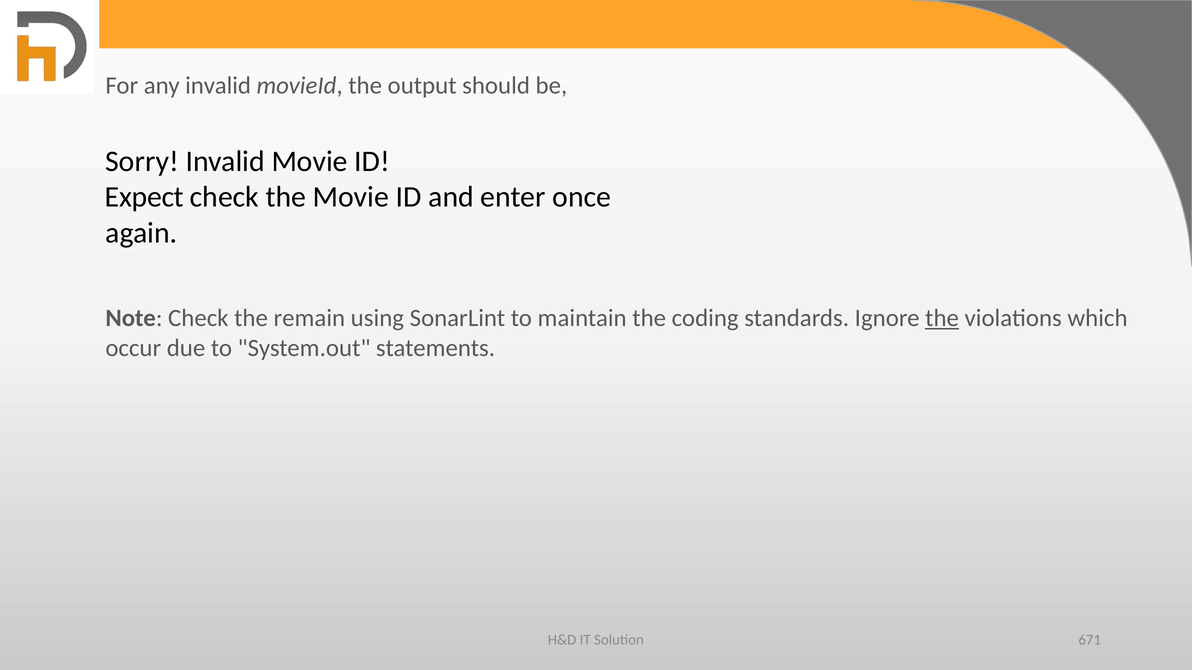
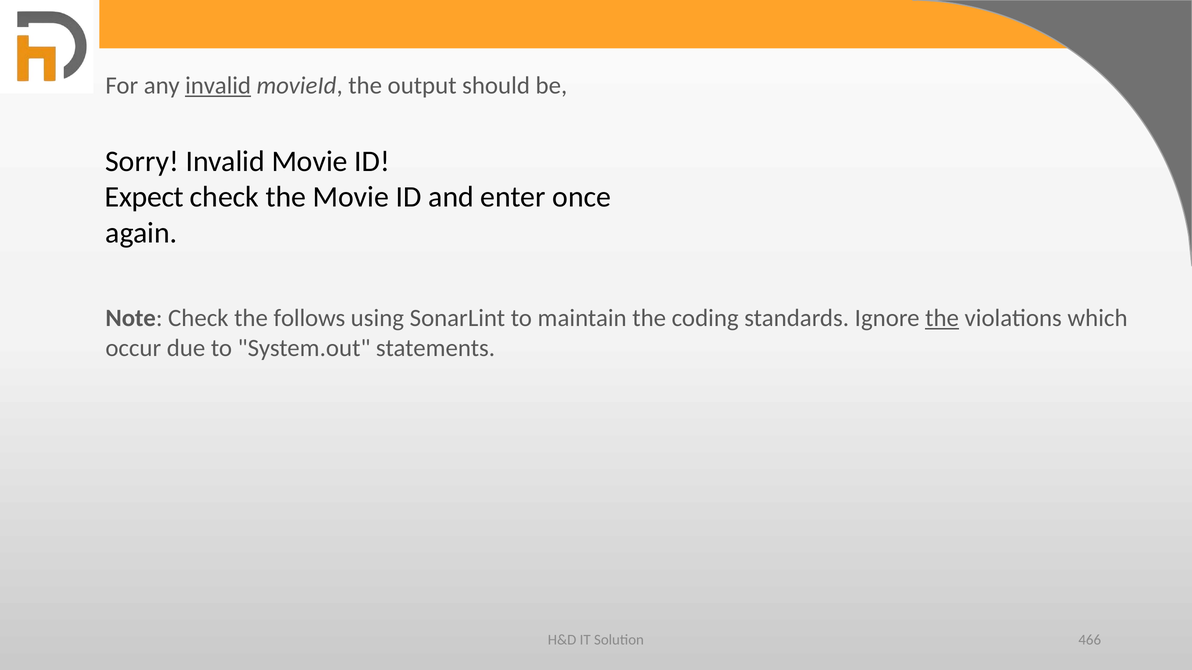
invalid at (218, 86) underline: none -> present
remain: remain -> follows
671: 671 -> 466
